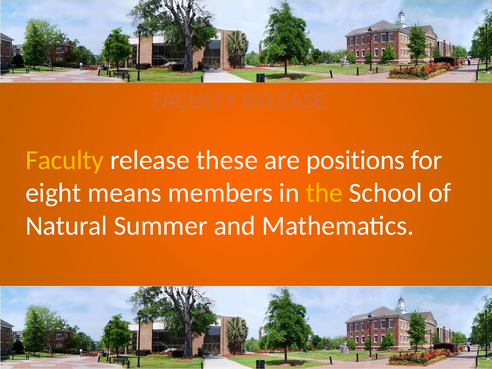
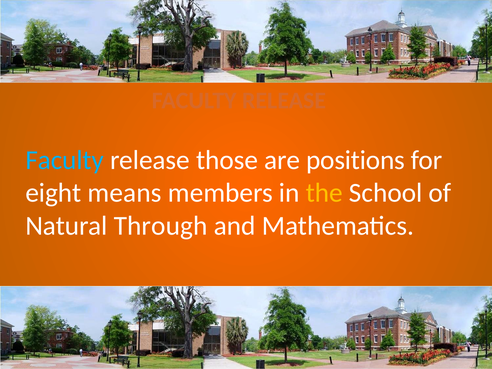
Faculty at (65, 160) colour: yellow -> light blue
these: these -> those
Summer: Summer -> Through
